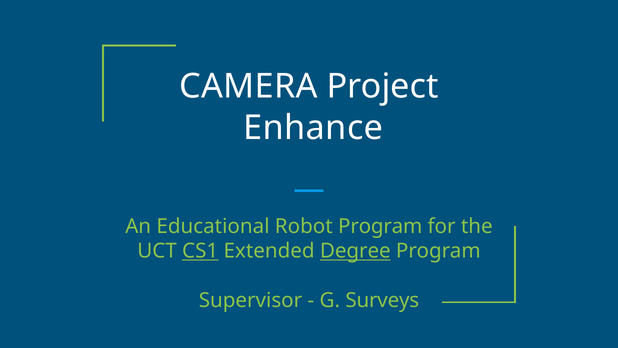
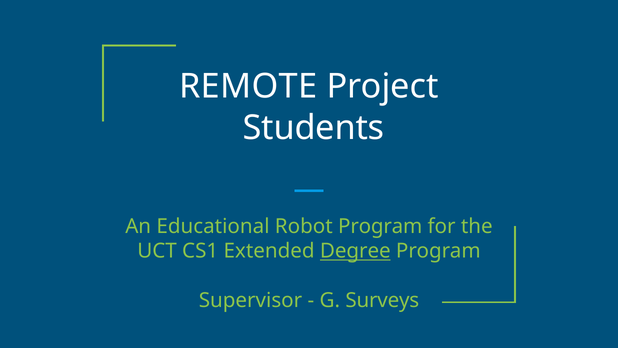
CAMERA: CAMERA -> REMOTE
Enhance: Enhance -> Students
CS1 underline: present -> none
